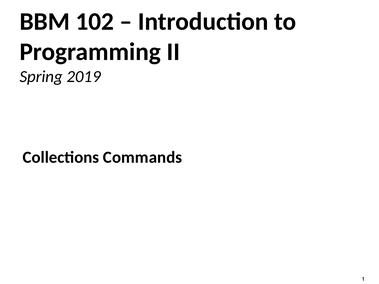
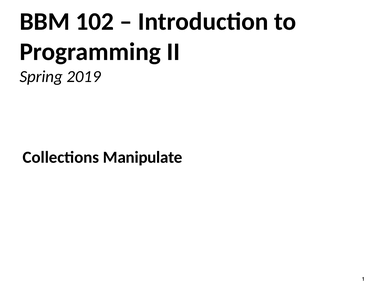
Commands: Commands -> Manipulate
